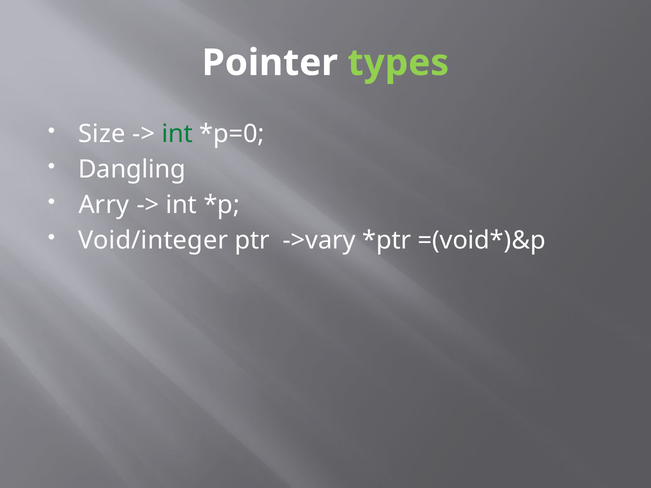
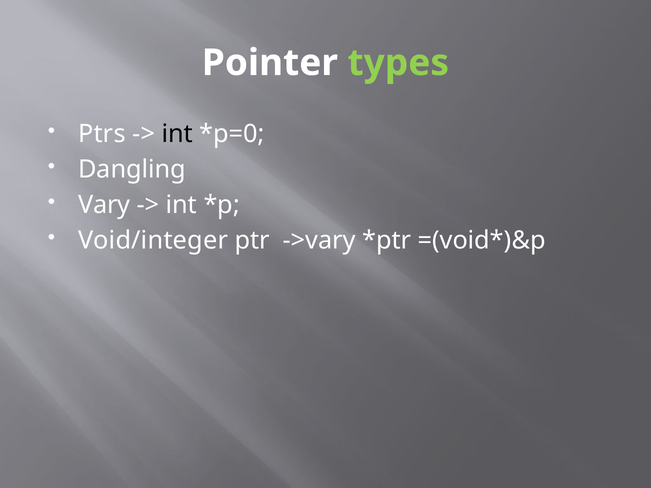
Size: Size -> Ptrs
int at (177, 134) colour: green -> black
Arry: Arry -> Vary
